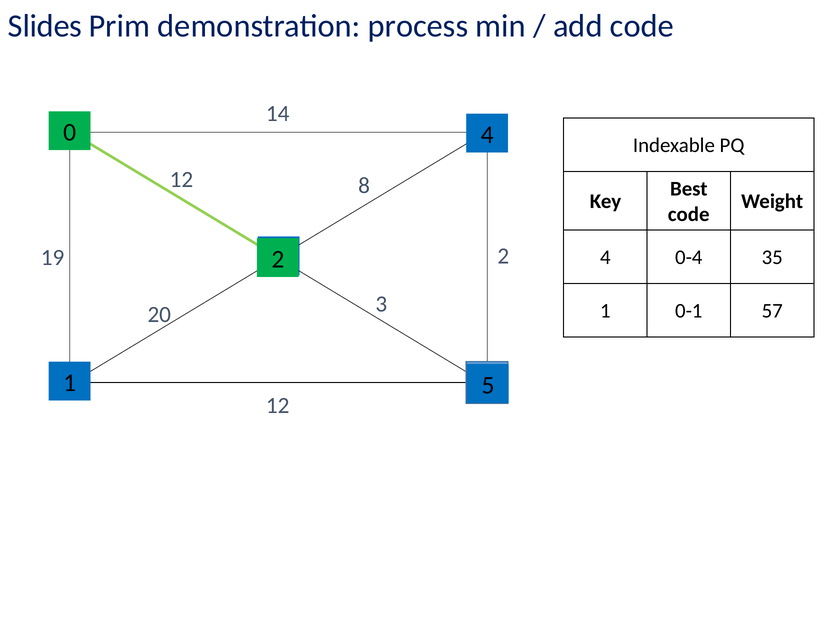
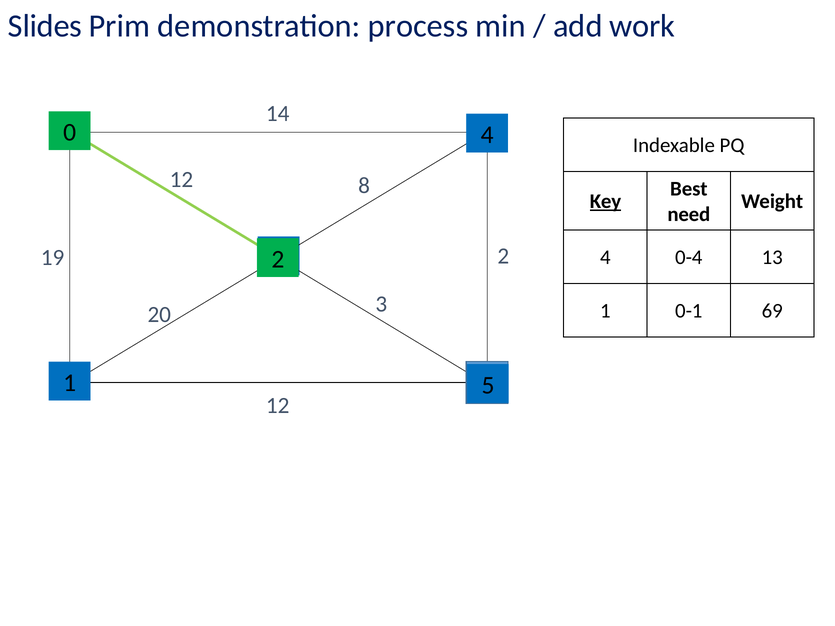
add code: code -> work
Key underline: none -> present
code at (689, 214): code -> need
35: 35 -> 13
57: 57 -> 69
